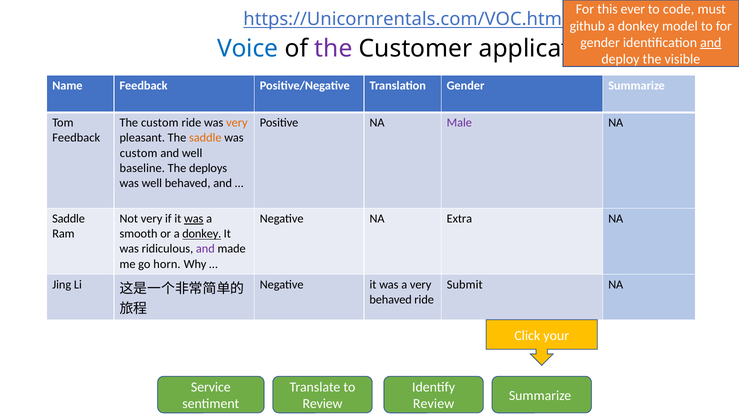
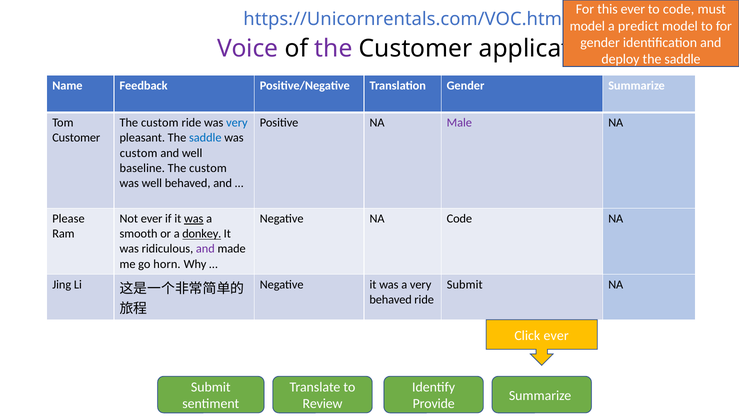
https://Unicornrentals.com/VOC.html underline: present -> none
github at (587, 26): github -> model
donkey at (638, 26): donkey -> predict
and at (711, 43) underline: present -> none
Voice colour: blue -> purple
deploy the visible: visible -> saddle
very at (237, 123) colour: orange -> blue
Feedback at (76, 138): Feedback -> Customer
saddle at (205, 138) colour: orange -> blue
deploys at (208, 168): deploys -> custom
Saddle at (69, 219): Saddle -> Please
Not very: very -> ever
NA Extra: Extra -> Code
Click your: your -> ever
Service at (211, 387): Service -> Submit
Review at (434, 404): Review -> Provide
